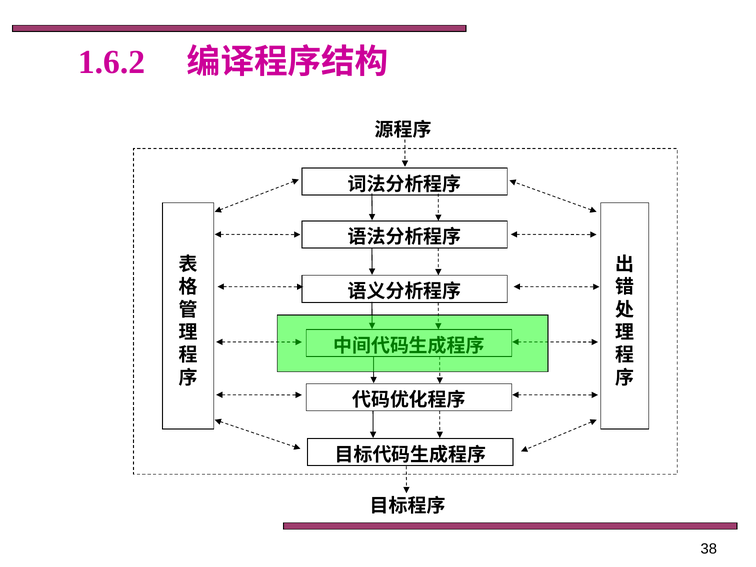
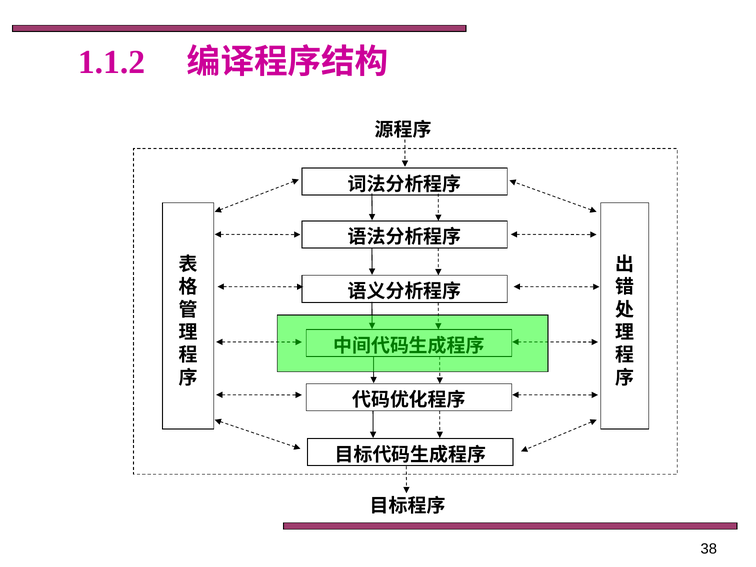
1.6.2: 1.6.2 -> 1.1.2
